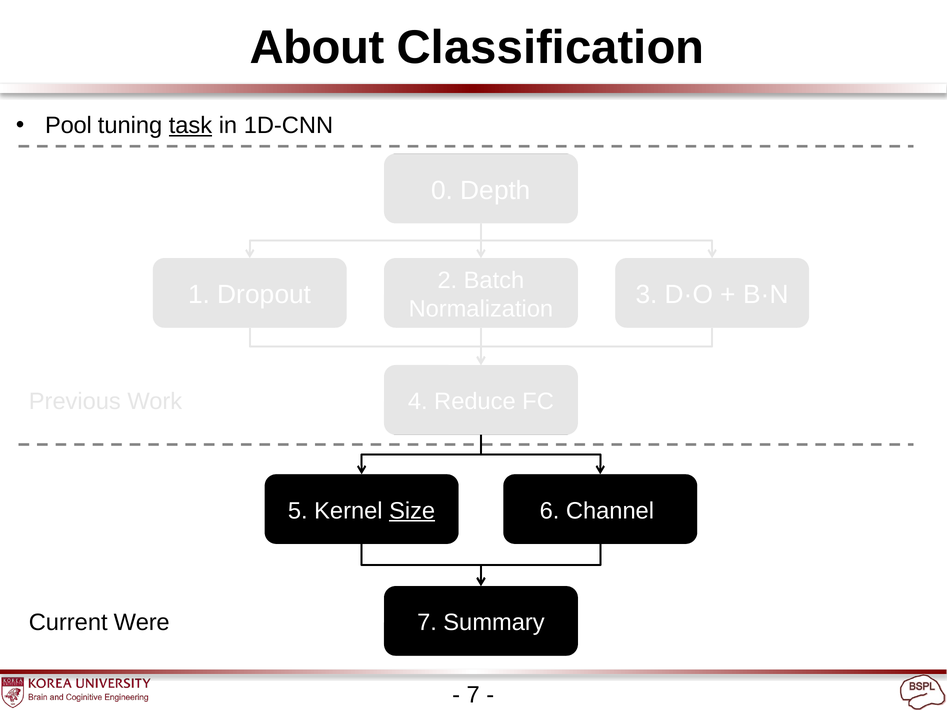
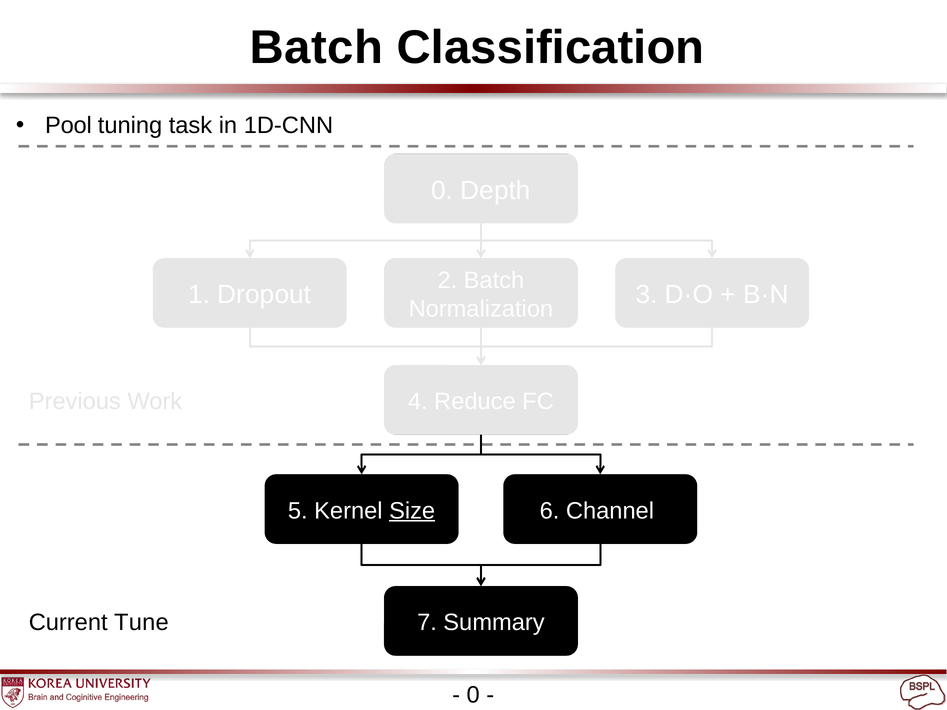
About at (317, 48): About -> Batch
task underline: present -> none
Were: Were -> Tune
7 at (473, 695): 7 -> 0
